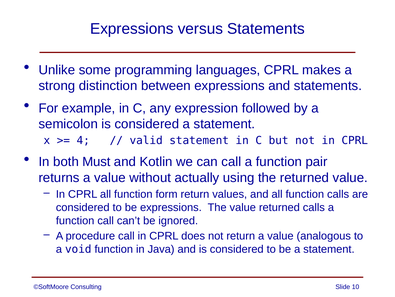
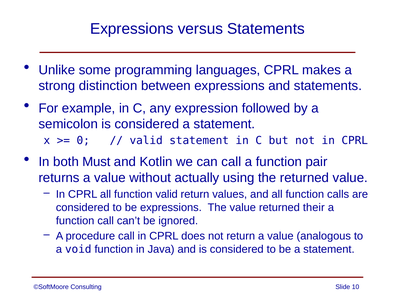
4: 4 -> 0
function form: form -> valid
returned calls: calls -> their
